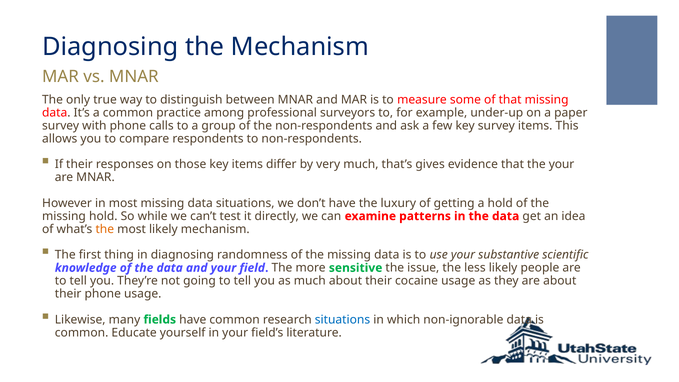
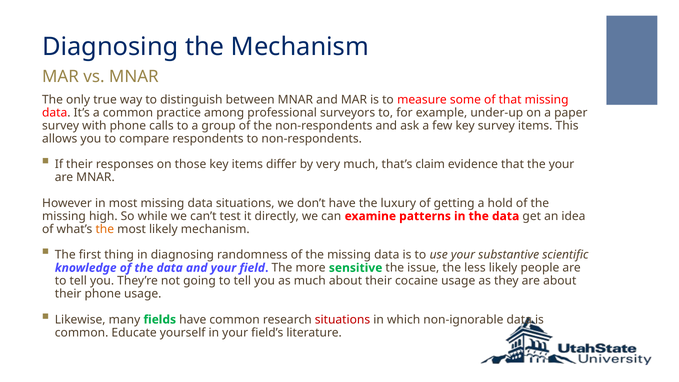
gives: gives -> claim
missing hold: hold -> high
situations at (342, 320) colour: blue -> red
